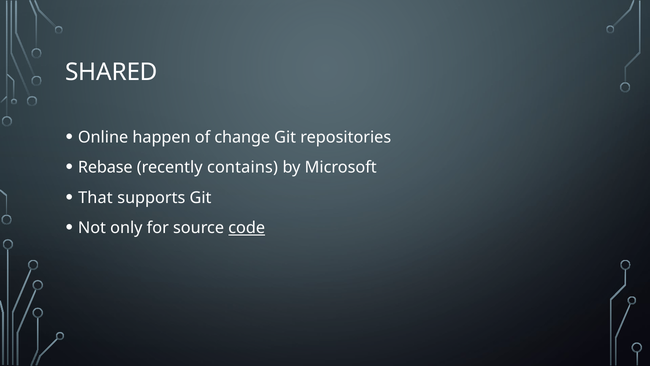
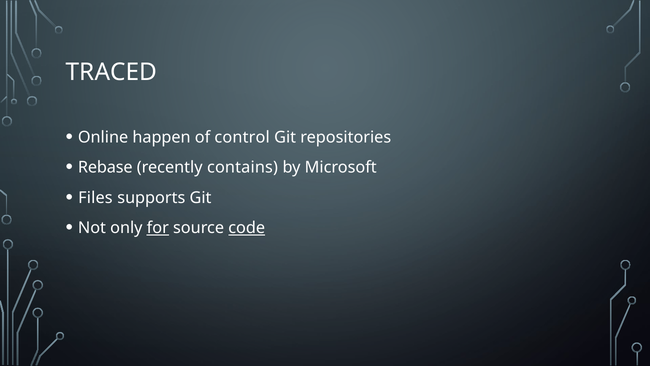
SHARED: SHARED -> TRACED
change: change -> control
That: That -> Files
for underline: none -> present
